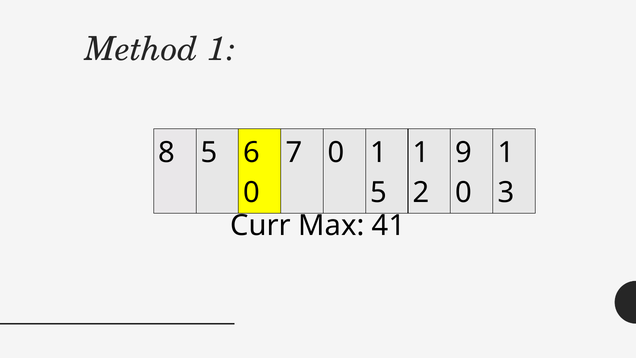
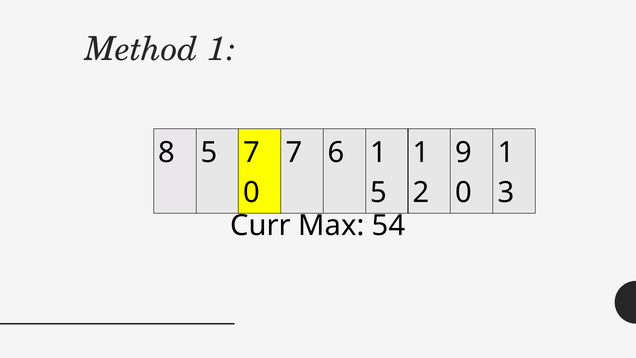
5 6: 6 -> 7
7 0: 0 -> 6
41: 41 -> 54
